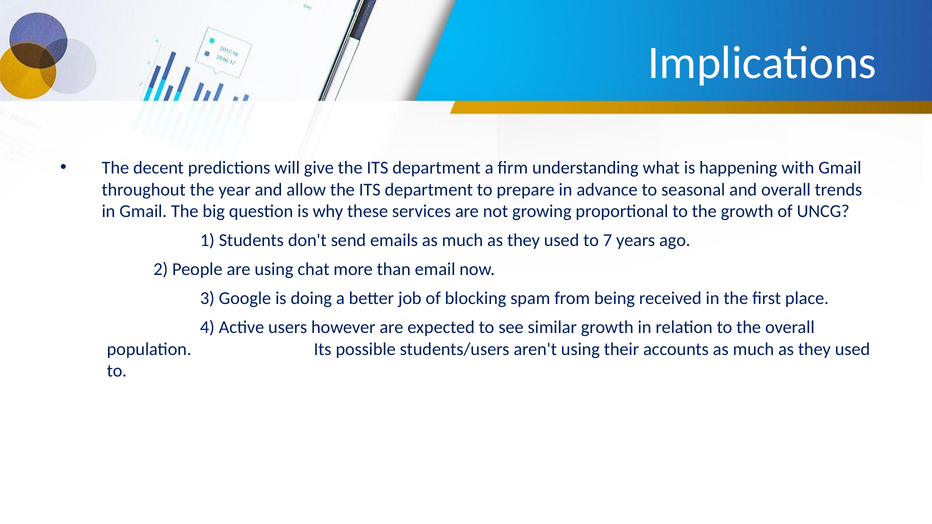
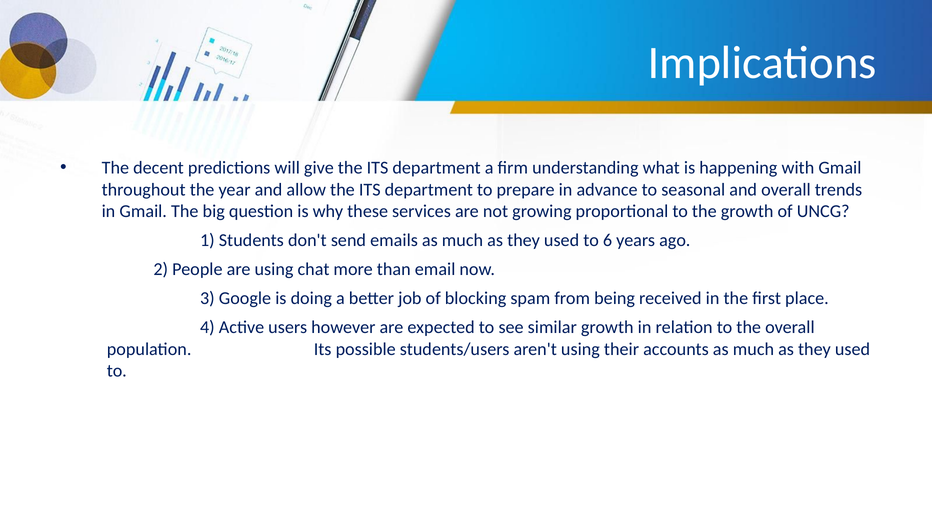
7: 7 -> 6
